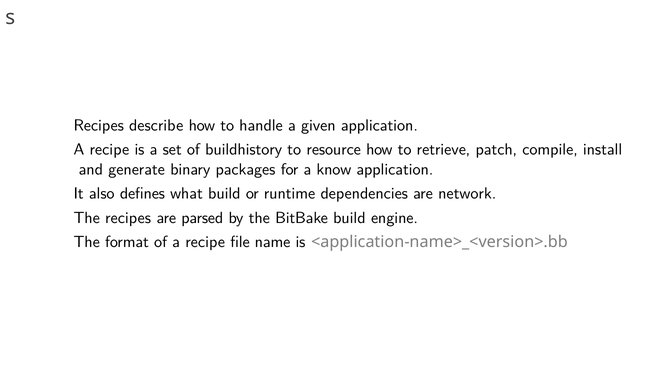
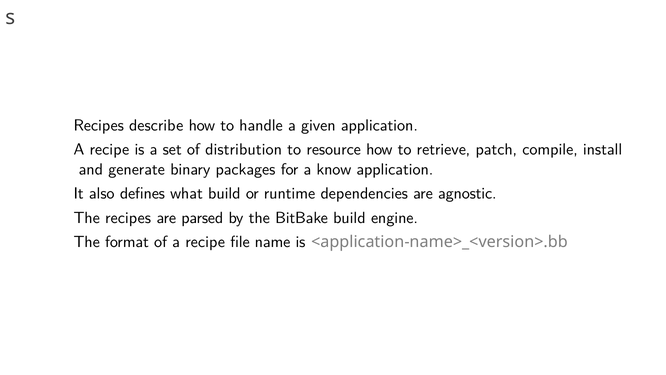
buildhistory: buildhistory -> distribution
network: network -> agnostic
